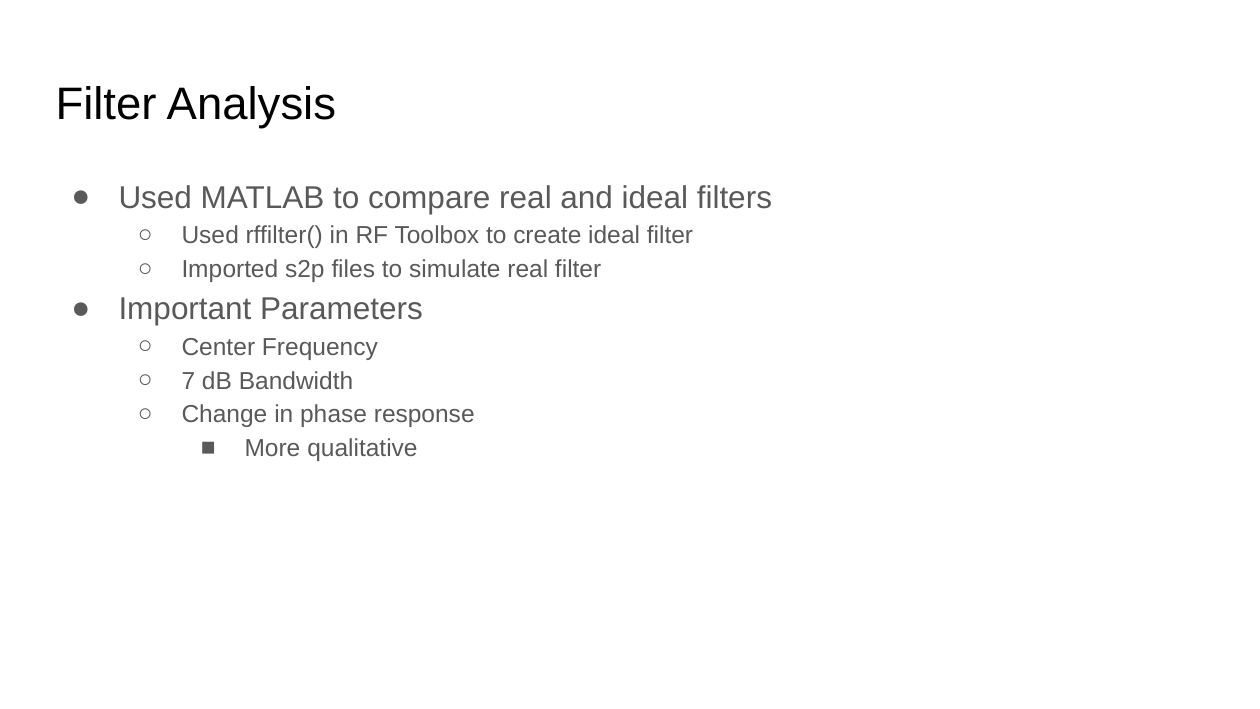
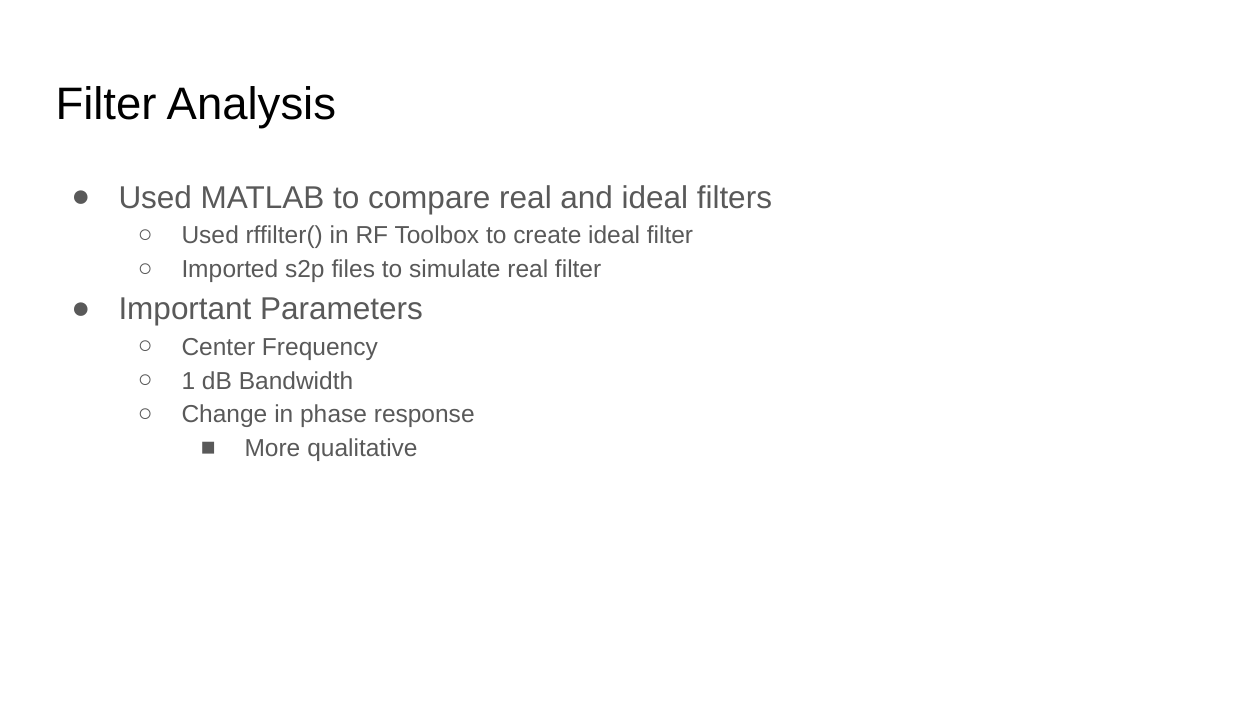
7: 7 -> 1
